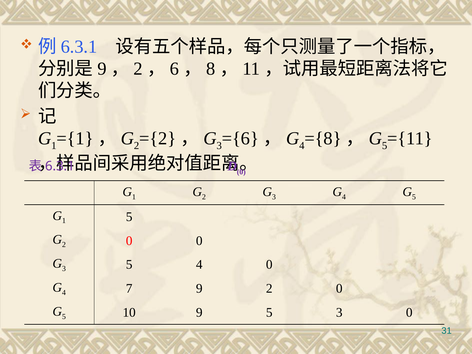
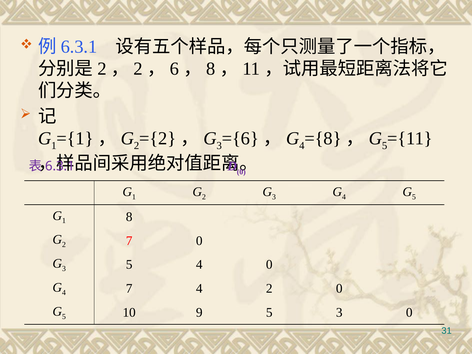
9 at (102, 69): 9 -> 2
1 5: 5 -> 8
0 at (129, 241): 0 -> 7
7 9: 9 -> 4
